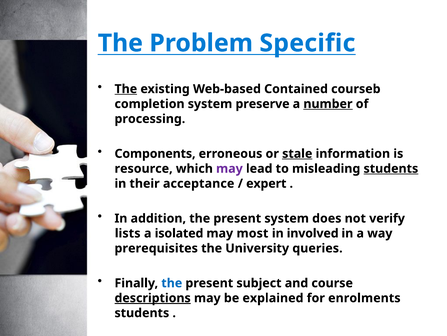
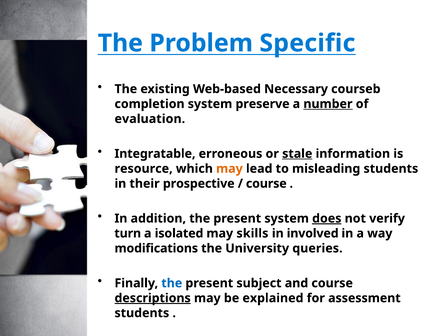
The at (126, 89) underline: present -> none
Contained: Contained -> Necessary
processing: processing -> evaluation
Components: Components -> Integratable
may at (229, 168) colour: purple -> orange
students at (391, 168) underline: present -> none
acceptance: acceptance -> prospective
expert at (266, 183): expert -> course
does underline: none -> present
lists: lists -> turn
most: most -> skills
prerequisites: prerequisites -> modifications
enrolments: enrolments -> assessment
